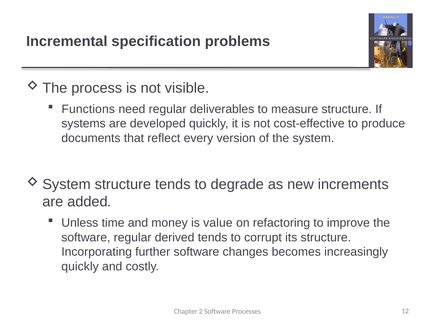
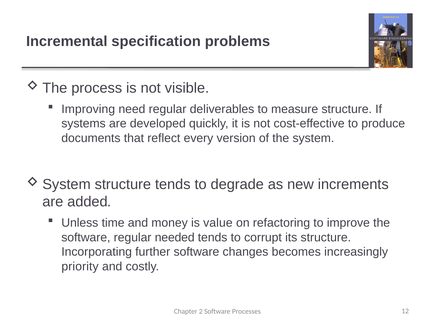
Functions: Functions -> Improving
derived: derived -> needed
quickly at (80, 267): quickly -> priority
